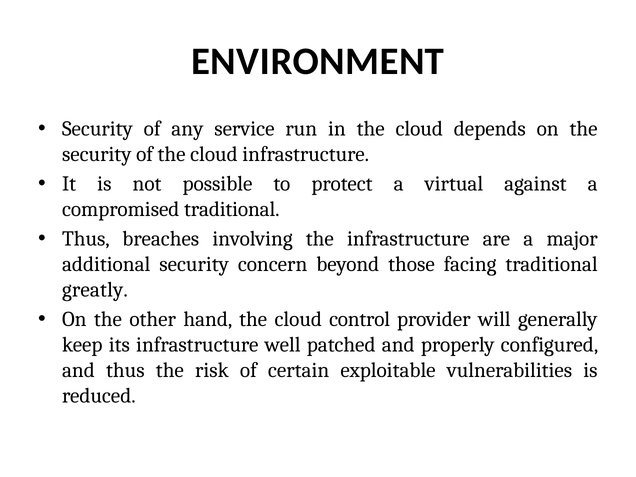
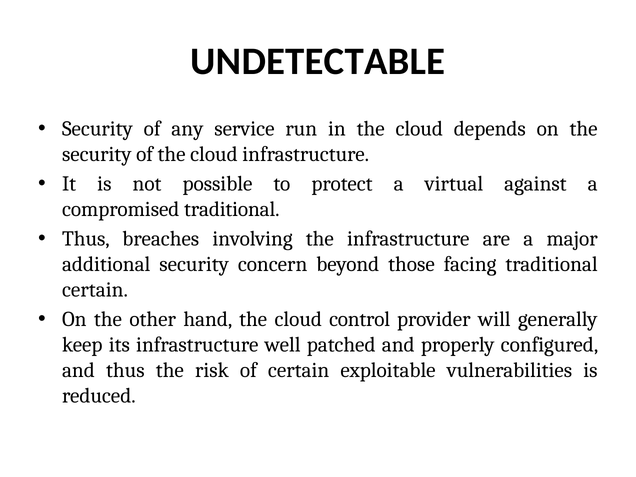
ENVIRONMENT: ENVIRONMENT -> UNDETECTABLE
greatly at (95, 290): greatly -> certain
